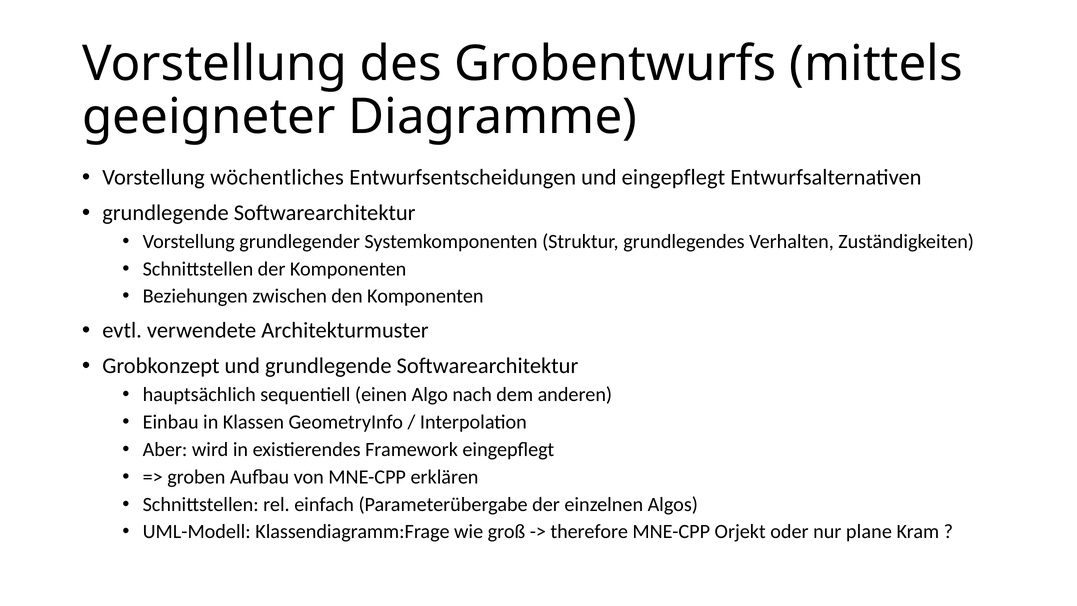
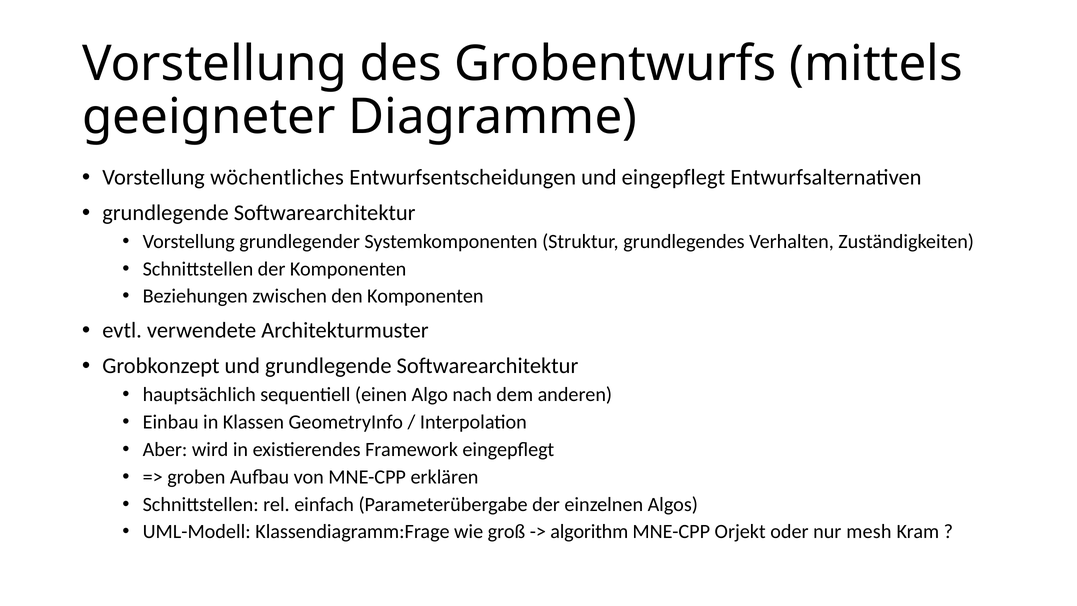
therefore: therefore -> algorithm
plane: plane -> mesh
